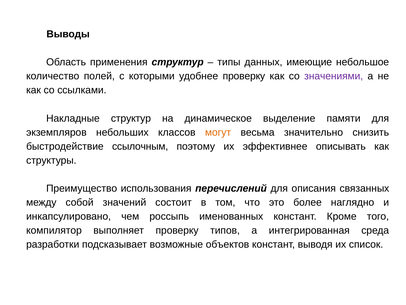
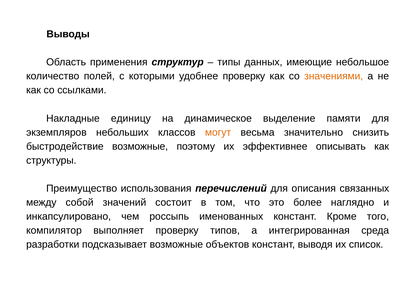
значениями colour: purple -> orange
Накладные структур: структур -> единицу
быстродействие ссылочным: ссылочным -> возможные
